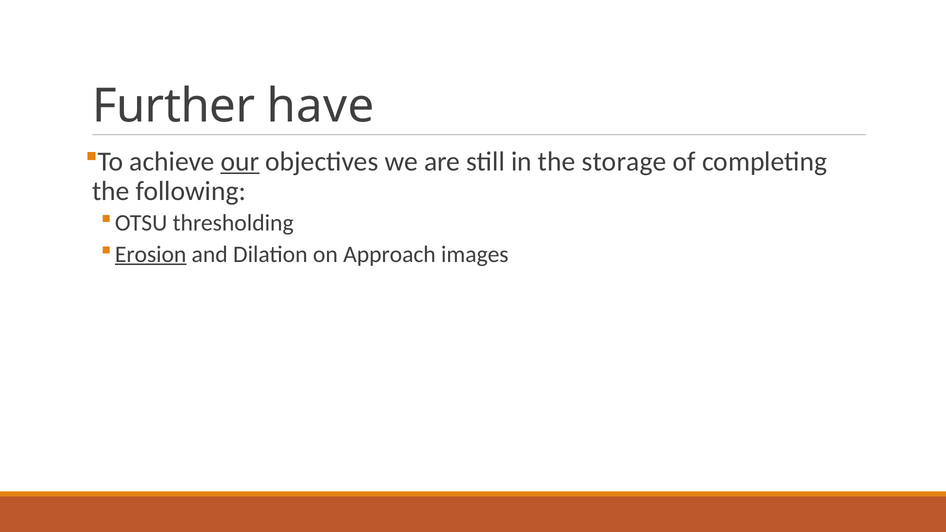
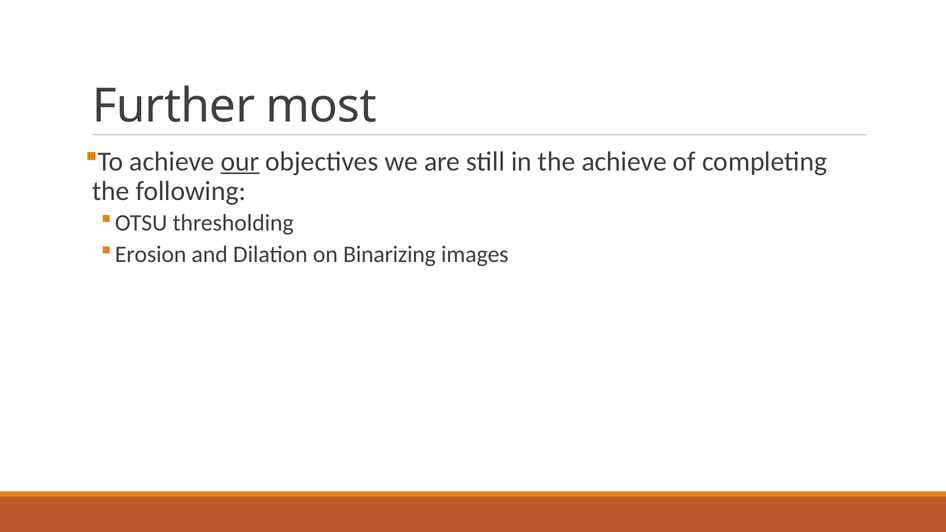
have: have -> most
the storage: storage -> achieve
Erosion underline: present -> none
Approach: Approach -> Binarizing
